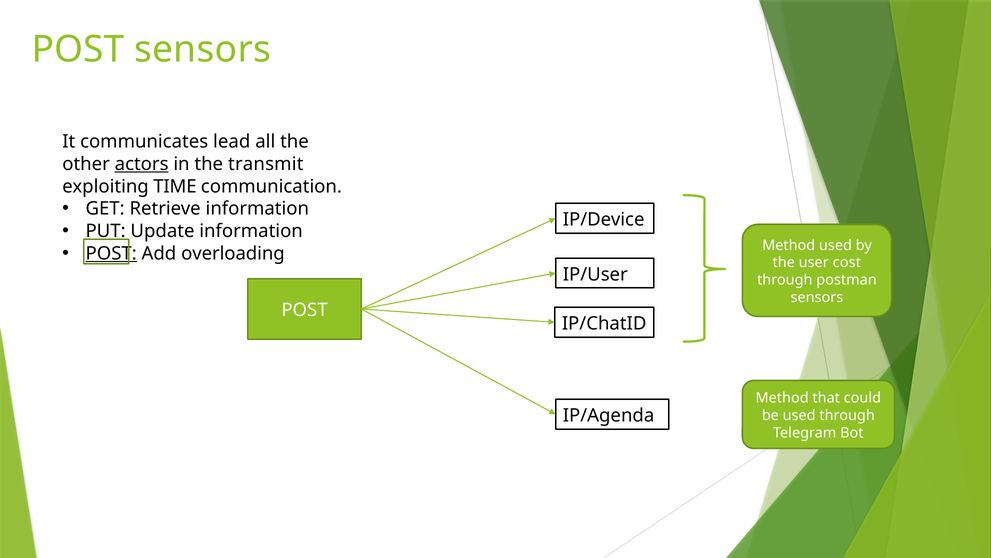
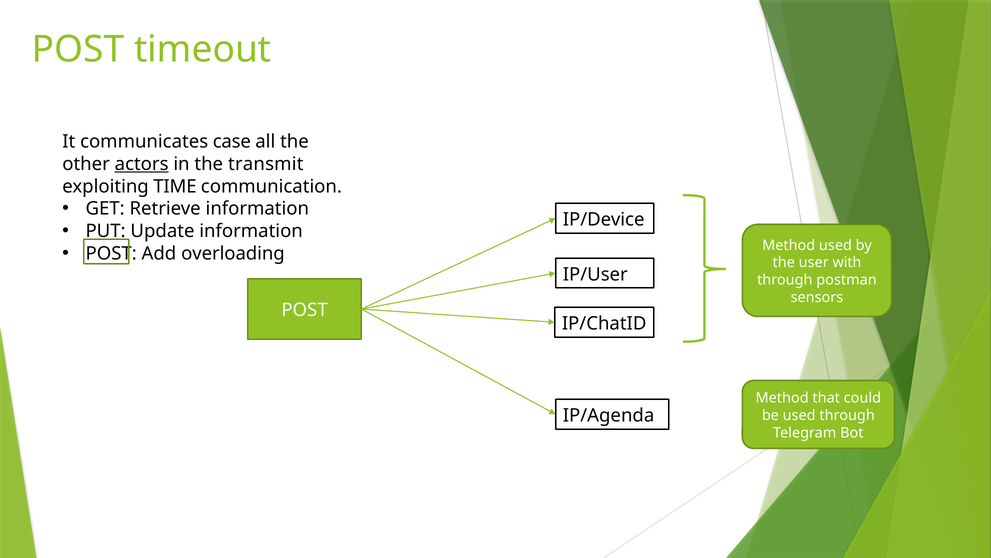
POST sensors: sensors -> timeout
lead: lead -> case
POST at (111, 253) underline: present -> none
cost: cost -> with
